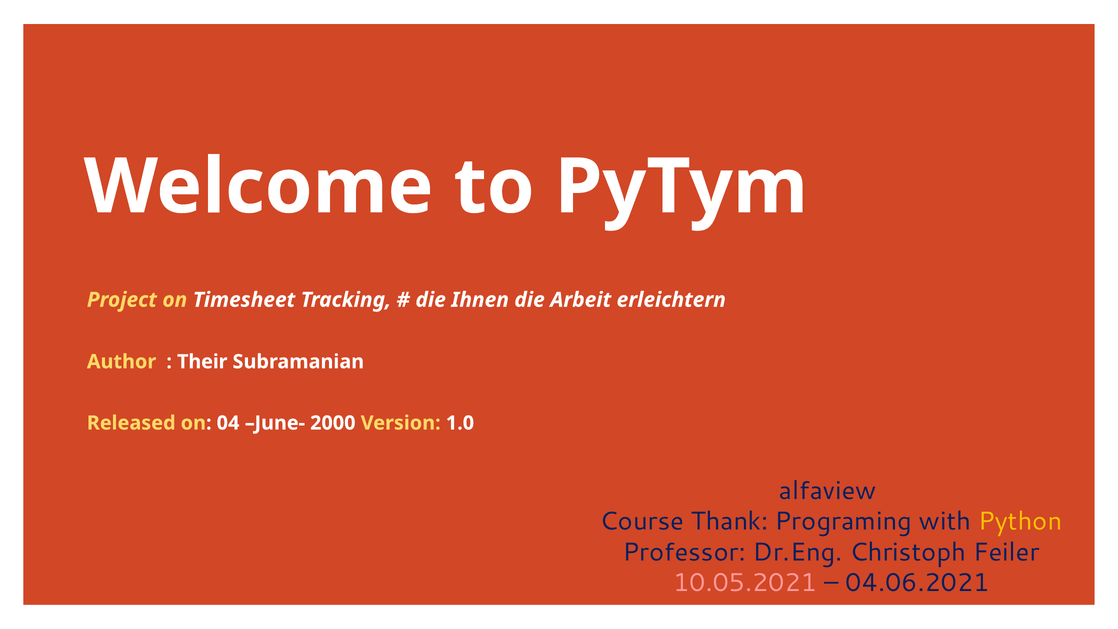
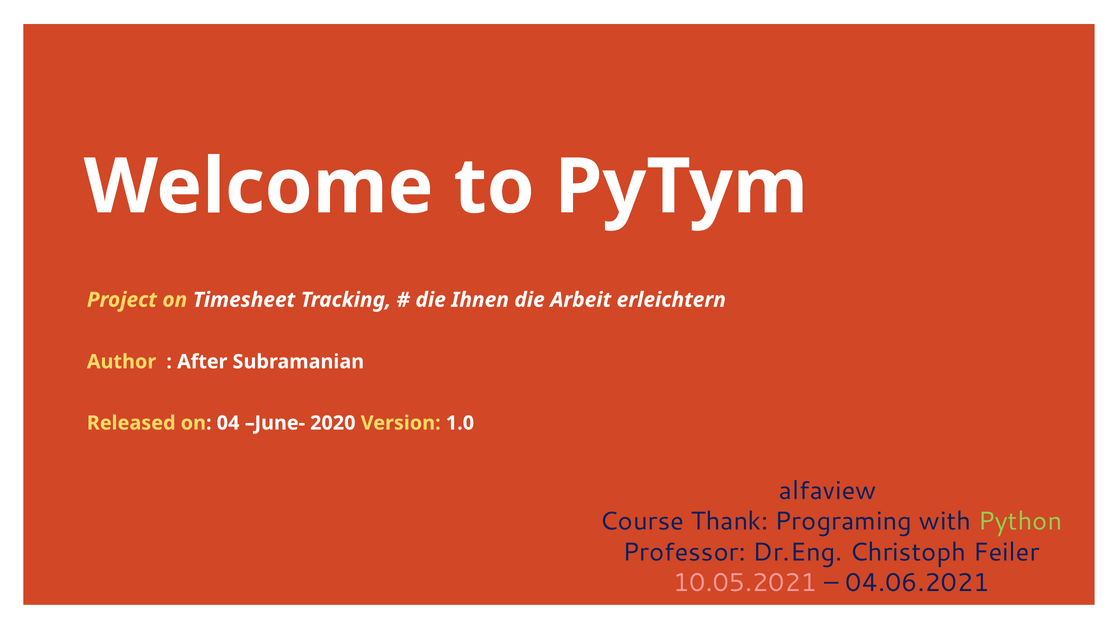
Their: Their -> After
2000: 2000 -> 2020
Python colour: yellow -> light green
